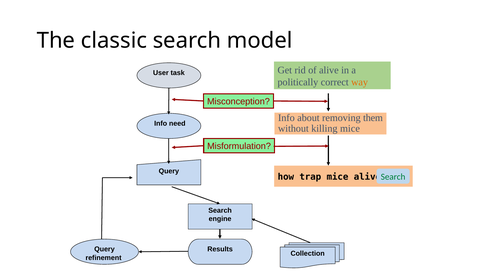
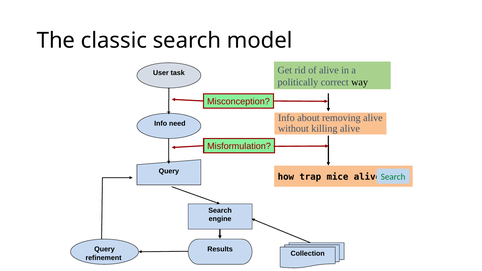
way colour: orange -> black
removing them: them -> alive
killing mice: mice -> alive
